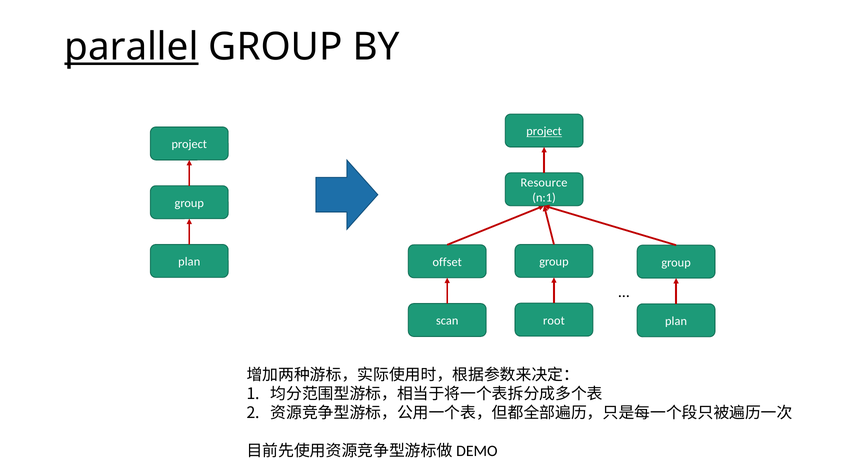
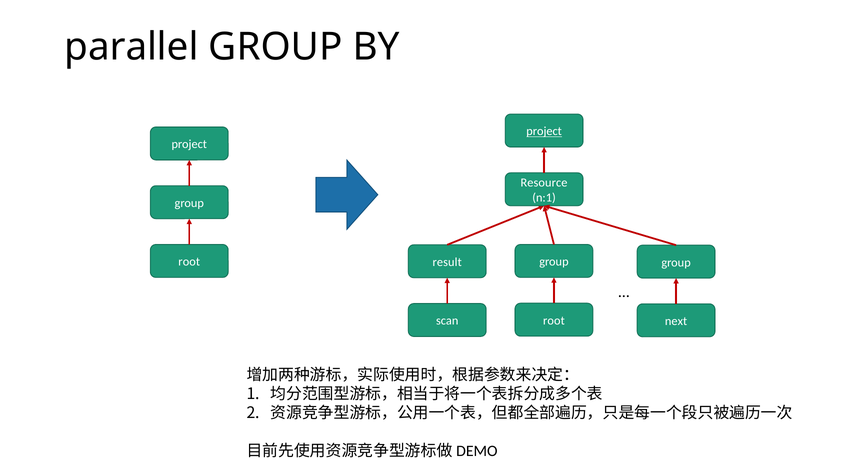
parallel underline: present -> none
plan at (189, 262): plan -> root
offset: offset -> result
plan at (676, 321): plan -> next
